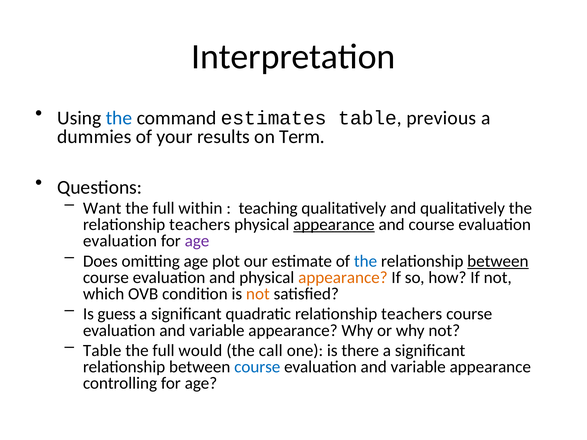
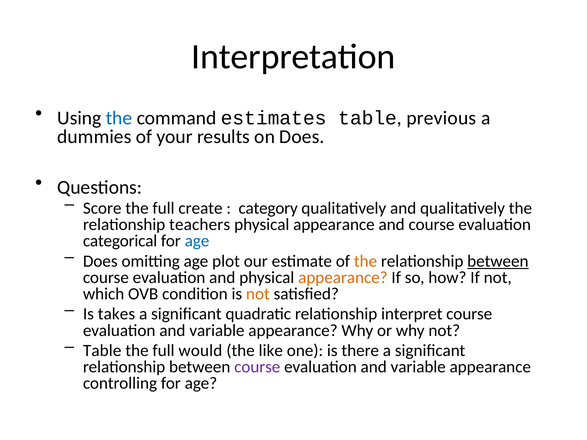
on Term: Term -> Does
Want: Want -> Score
within: within -> create
teaching: teaching -> category
appearance at (334, 225) underline: present -> none
evaluation at (120, 241): evaluation -> categorical
age at (197, 241) colour: purple -> blue
the at (366, 261) colour: blue -> orange
guess: guess -> takes
quadratic relationship teachers: teachers -> interpret
call: call -> like
course at (257, 367) colour: blue -> purple
